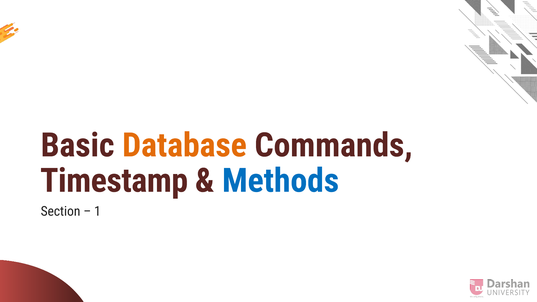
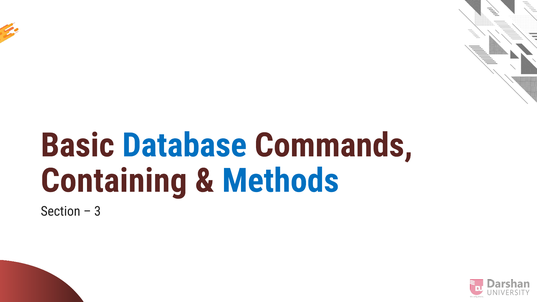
Database colour: orange -> blue
Timestamp: Timestamp -> Containing
1: 1 -> 3
